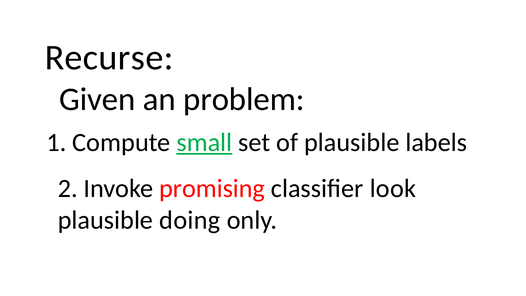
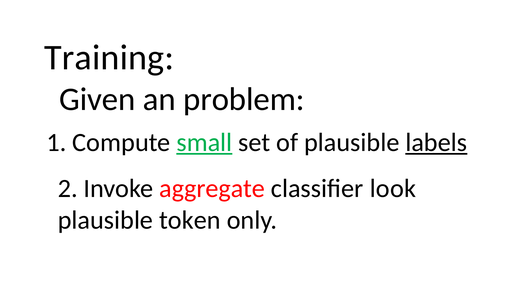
Recurse: Recurse -> Training
labels underline: none -> present
promising: promising -> aggregate
doing: doing -> token
